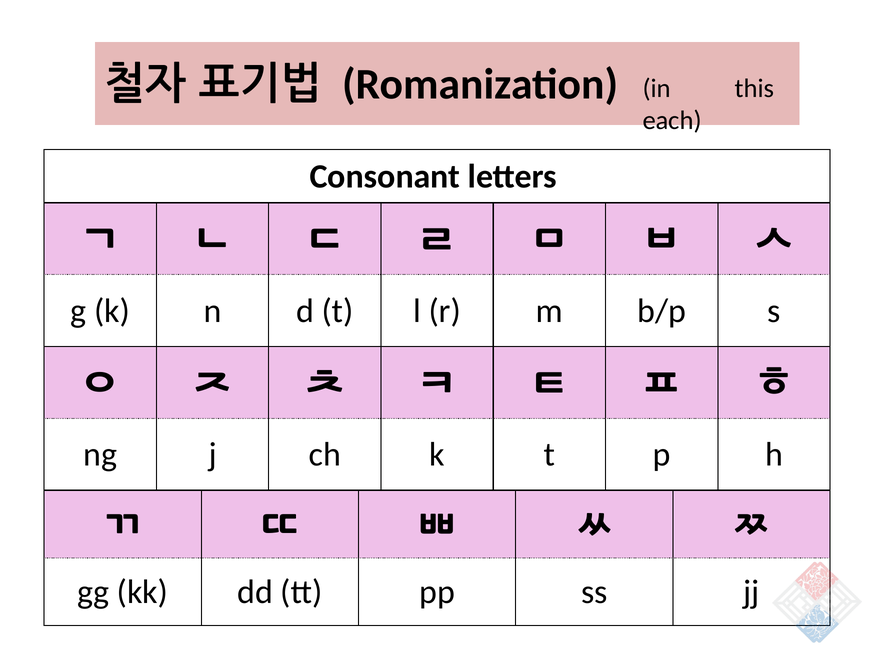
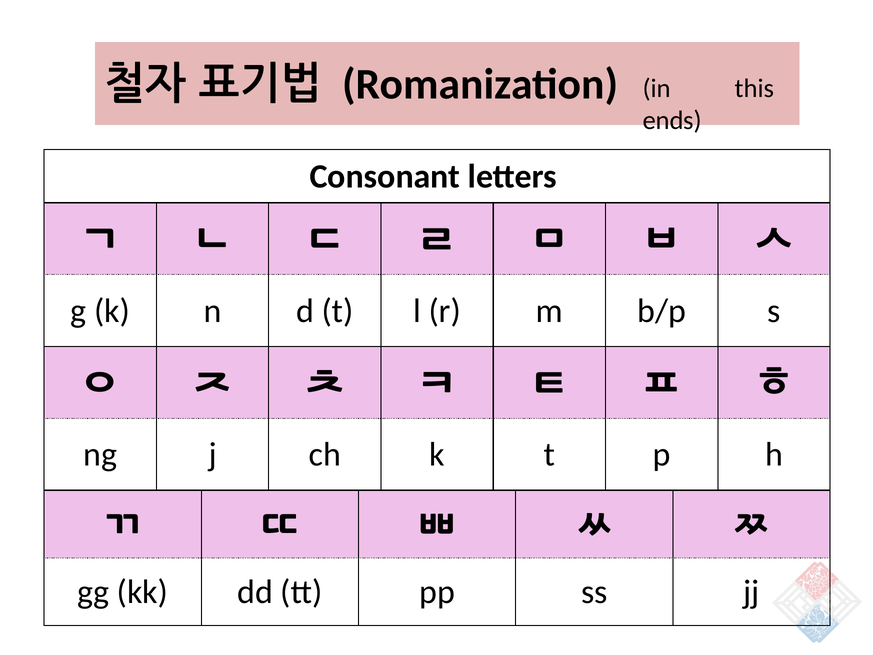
each: each -> ends
